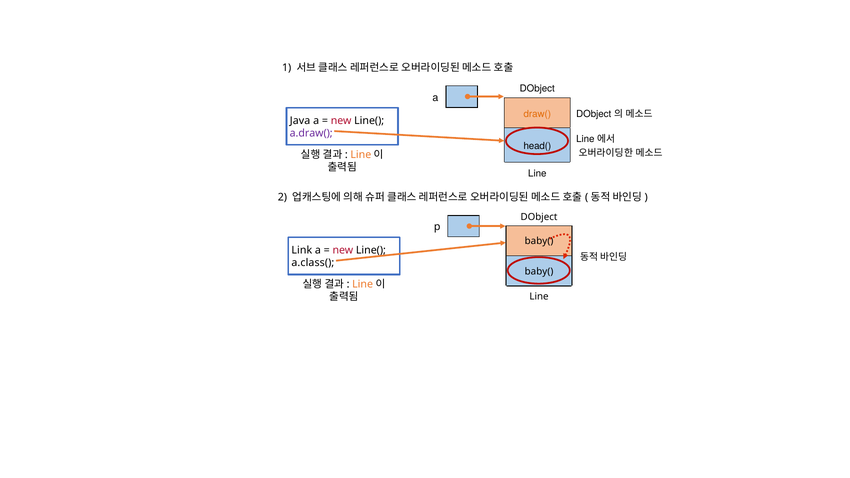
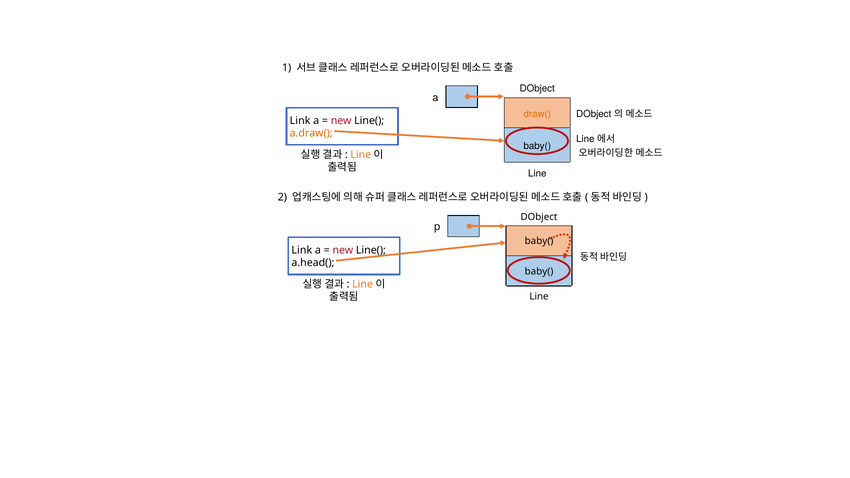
Java at (300, 121): Java -> Link
a.draw( colour: purple -> orange
head( at (537, 146): head( -> baby(
a.class(: a.class( -> a.head(
